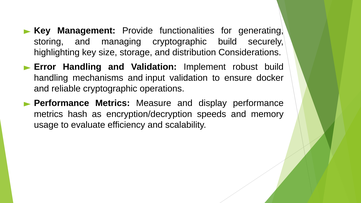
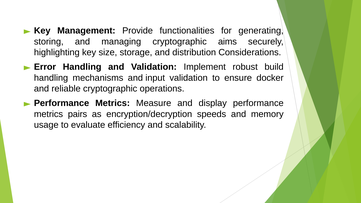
cryptographic build: build -> aims
hash: hash -> pairs
